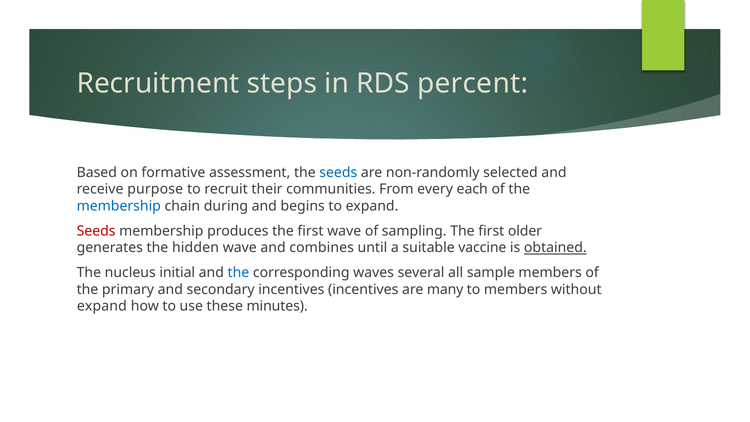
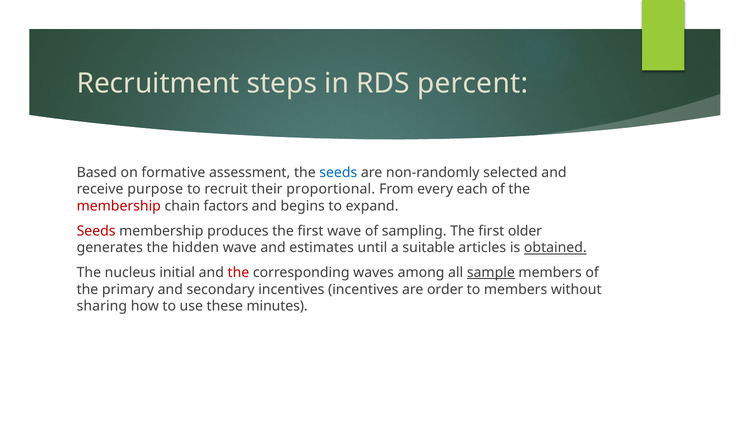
communities: communities -> proportional
membership at (119, 206) colour: blue -> red
during: during -> factors
combines: combines -> estimates
vaccine: vaccine -> articles
the at (238, 272) colour: blue -> red
several: several -> among
sample underline: none -> present
many: many -> order
expand at (102, 306): expand -> sharing
